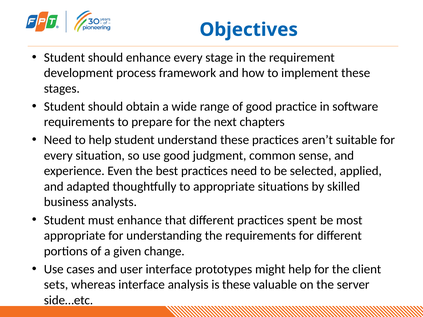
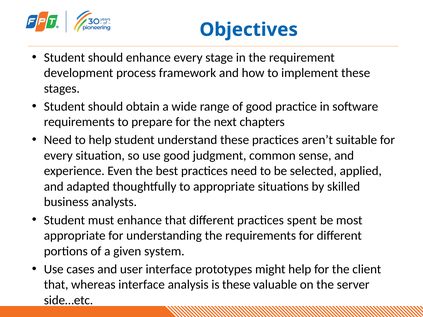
change: change -> system
sets at (56, 285): sets -> that
